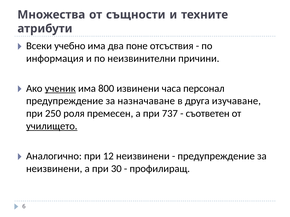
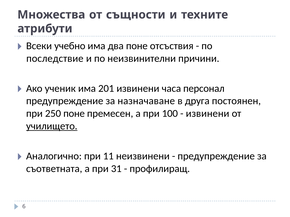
информация: информация -> последствие
ученик underline: present -> none
800: 800 -> 201
изучаване: изучаване -> постоянен
250 роля: роля -> поне
737: 737 -> 100
съответен at (208, 114): съответен -> извинени
12: 12 -> 11
неизвинени at (54, 169): неизвинени -> съответната
30: 30 -> 31
